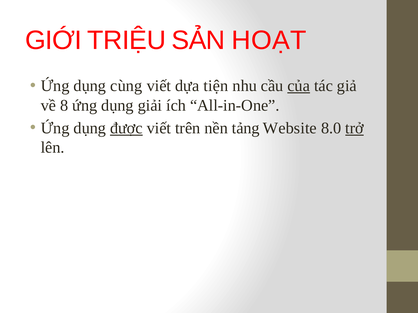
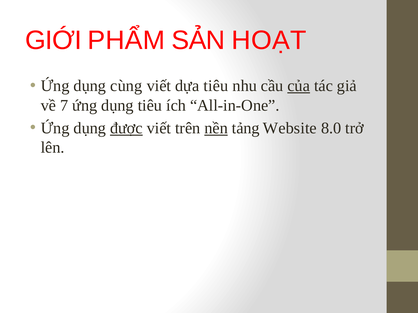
TRIỆU: TRIỆU -> PHẨM
dựa tiện: tiện -> tiêu
8: 8 -> 7
dụng giải: giải -> tiêu
nền underline: none -> present
trở underline: present -> none
